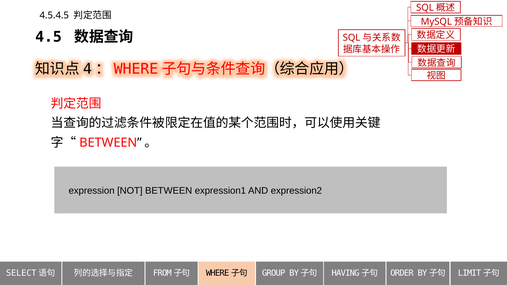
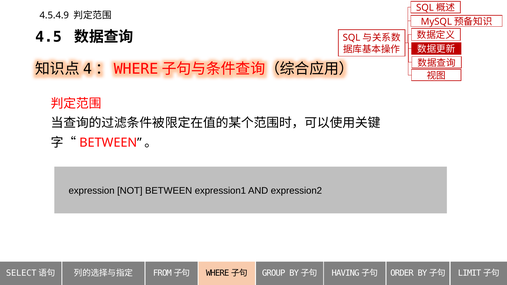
4.5.4.5: 4.5.4.5 -> 4.5.4.9
